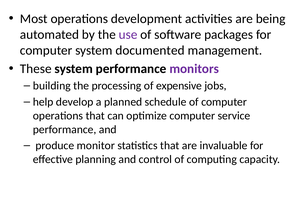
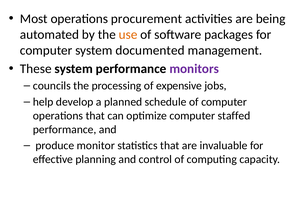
development: development -> procurement
use colour: purple -> orange
building: building -> councils
service: service -> staffed
